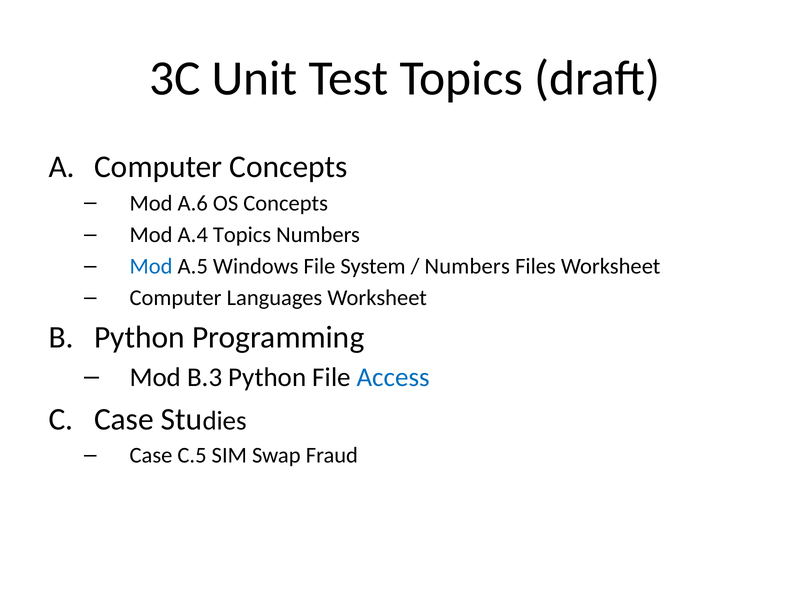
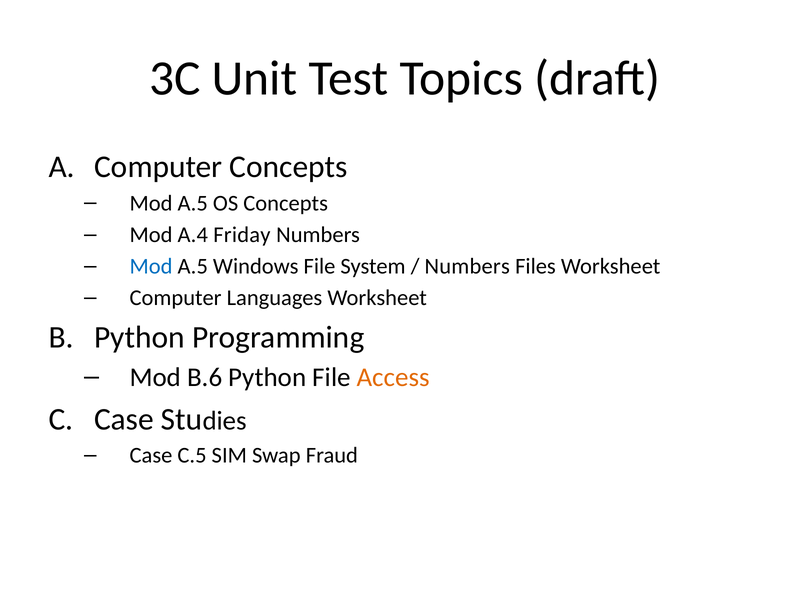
A.6 at (193, 203): A.6 -> A.5
A.4 Topics: Topics -> Friday
B.3: B.3 -> B.6
Access colour: blue -> orange
